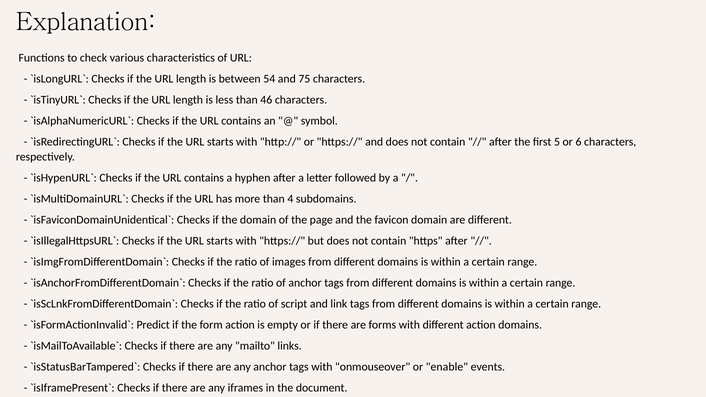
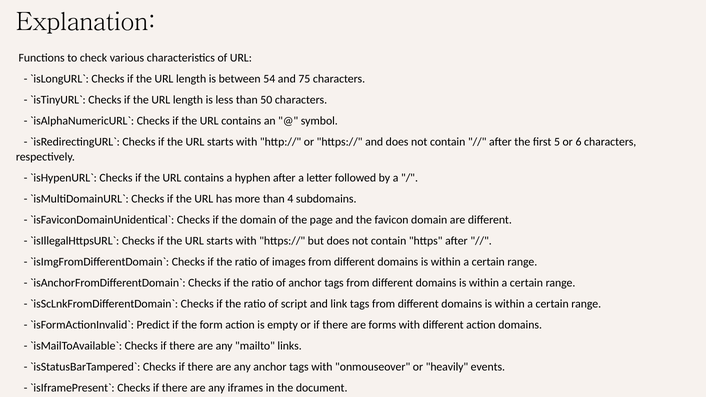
46: 46 -> 50
enable: enable -> heavily
